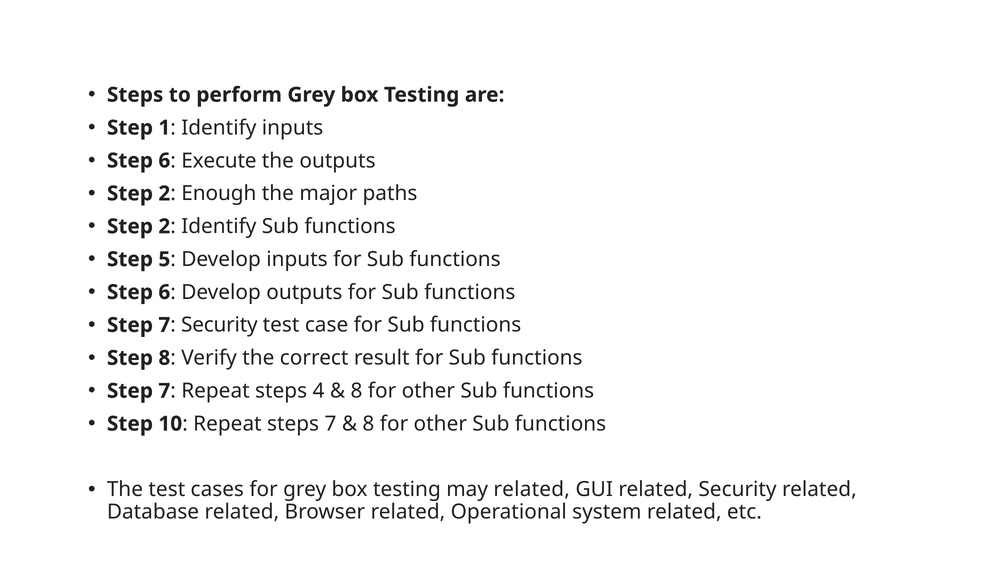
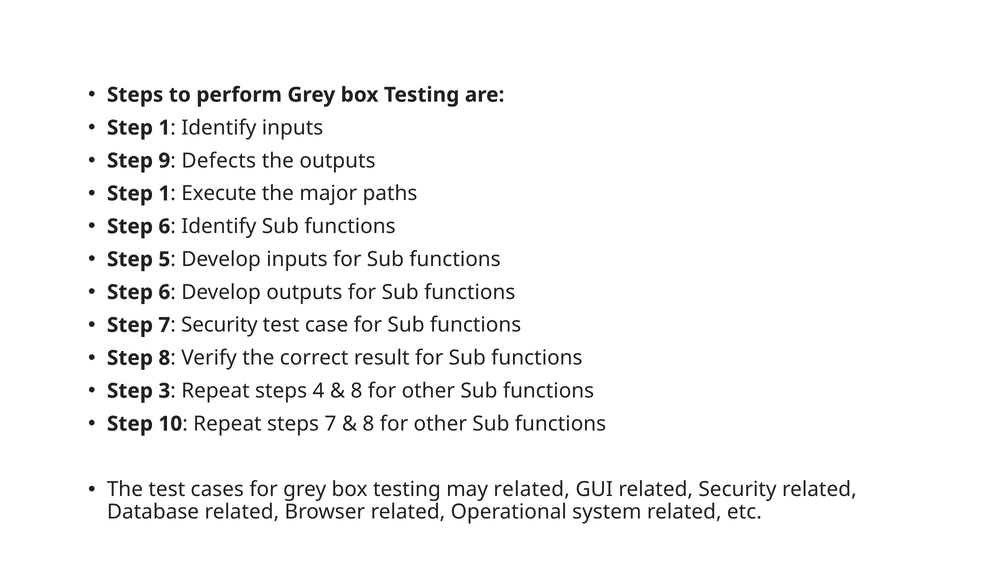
6 at (164, 160): 6 -> 9
Execute: Execute -> Defects
2 at (164, 193): 2 -> 1
Enough: Enough -> Execute
2 at (164, 226): 2 -> 6
7 at (164, 390): 7 -> 3
